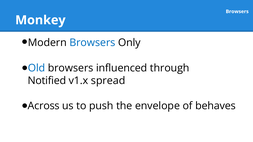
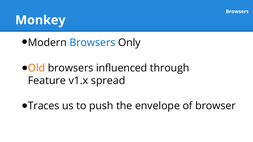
Old colour: blue -> orange
Notified: Notified -> Feature
Across: Across -> Traces
behaves: behaves -> browser
